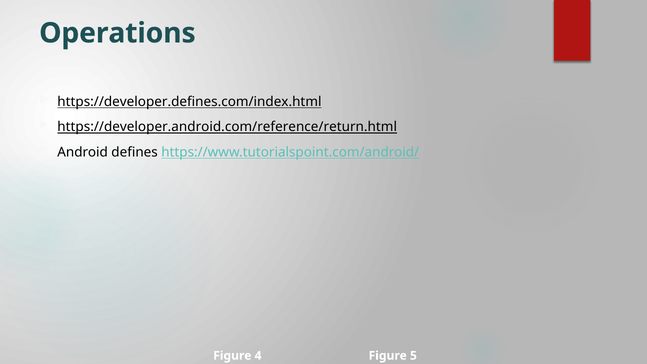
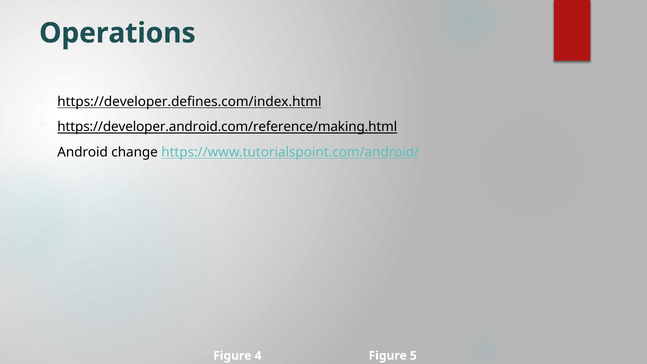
https://developer.android.com/reference/return.html: https://developer.android.com/reference/return.html -> https://developer.android.com/reference/making.html
defines: defines -> change
